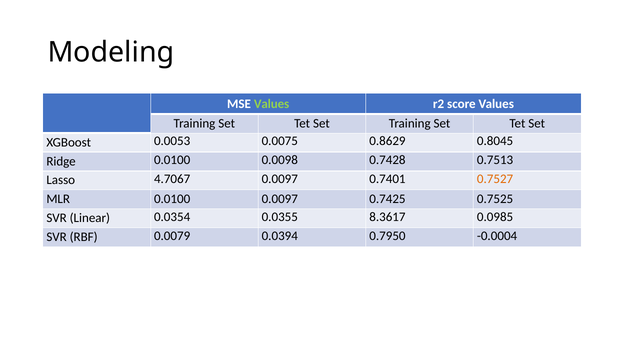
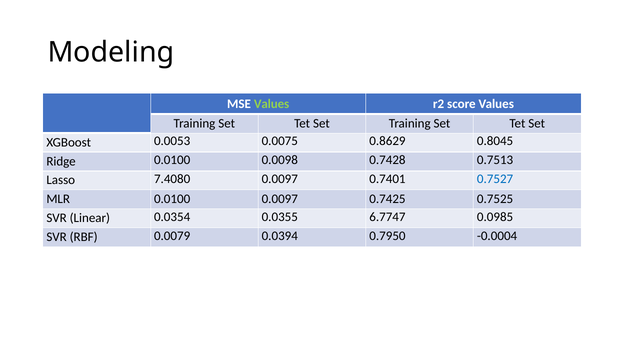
4.7067: 4.7067 -> 7.4080
0.7527 colour: orange -> blue
8.3617: 8.3617 -> 6.7747
